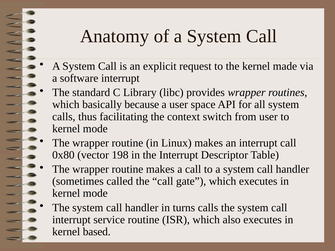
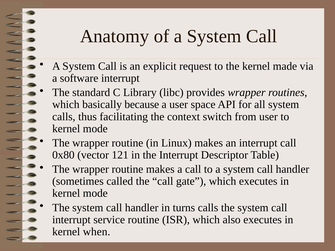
198: 198 -> 121
based: based -> when
